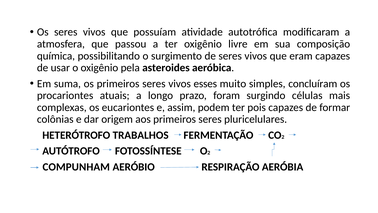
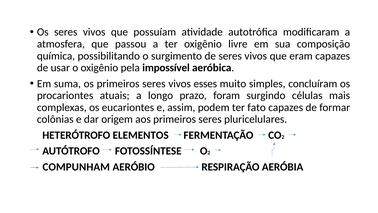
asteroides: asteroides -> impossível
pois: pois -> fato
TRABALHOS: TRABALHOS -> ELEMENTOS
